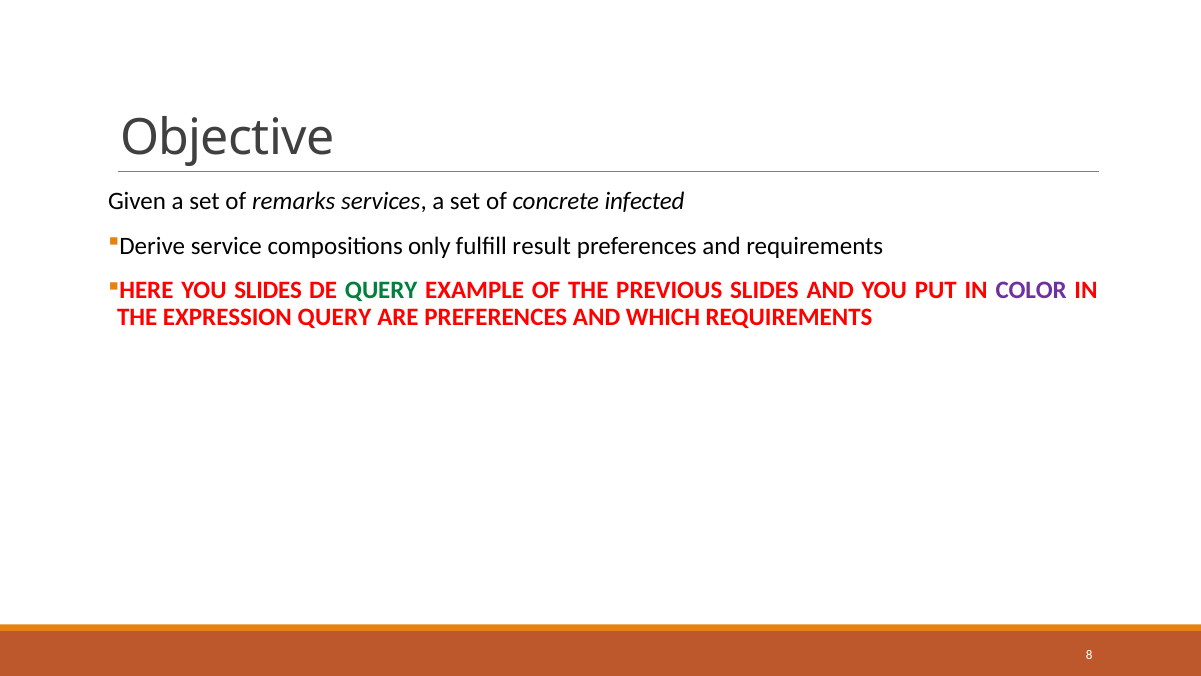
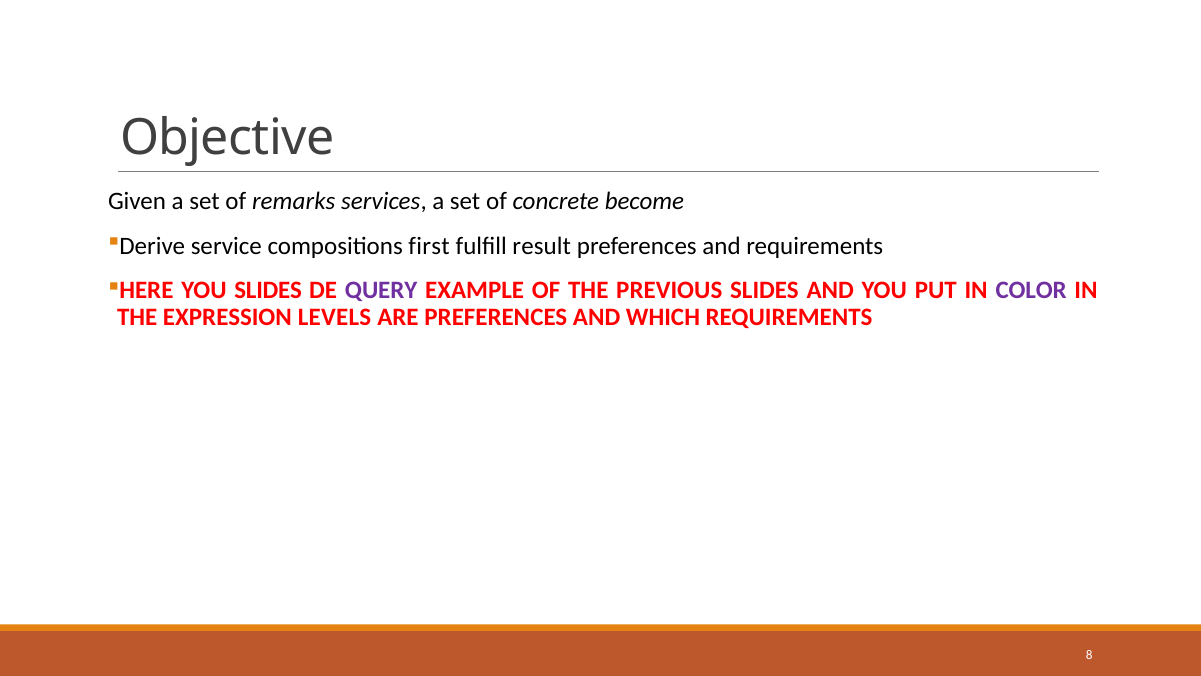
infected: infected -> become
only: only -> first
QUERY at (381, 290) colour: green -> purple
EXPRESSION QUERY: QUERY -> LEVELS
